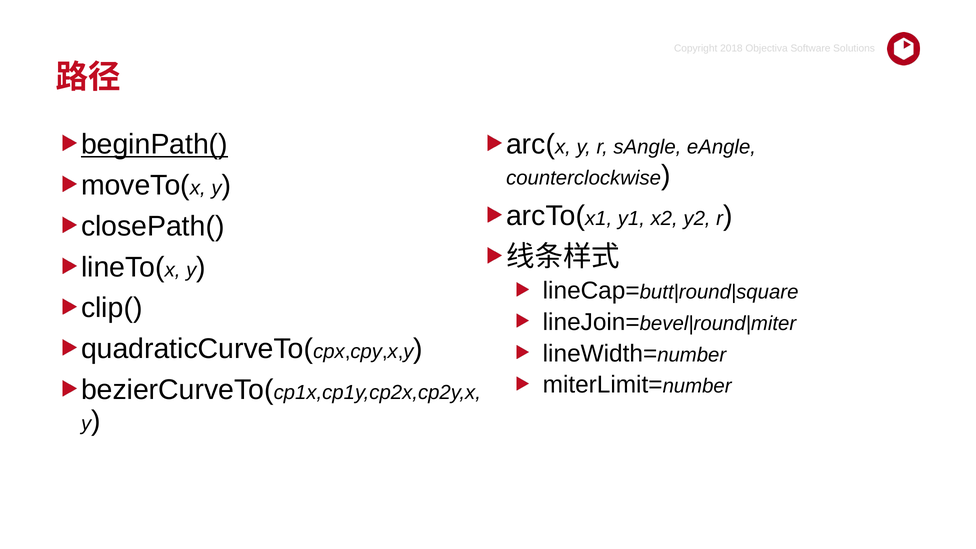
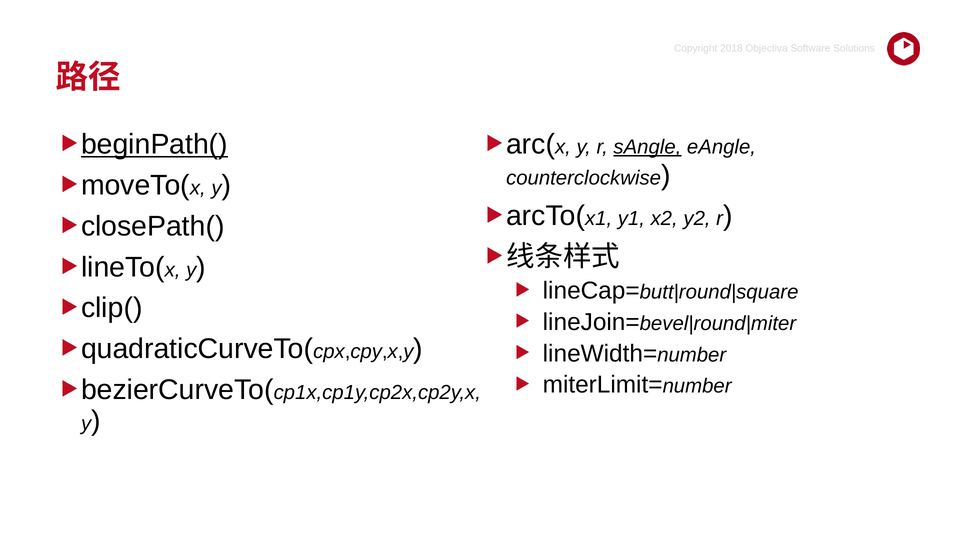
sAngle underline: none -> present
